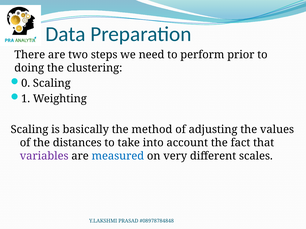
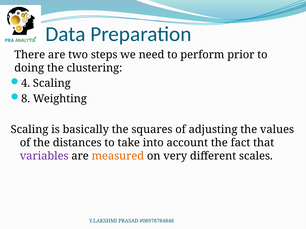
0: 0 -> 4
1: 1 -> 8
method: method -> squares
measured colour: blue -> orange
